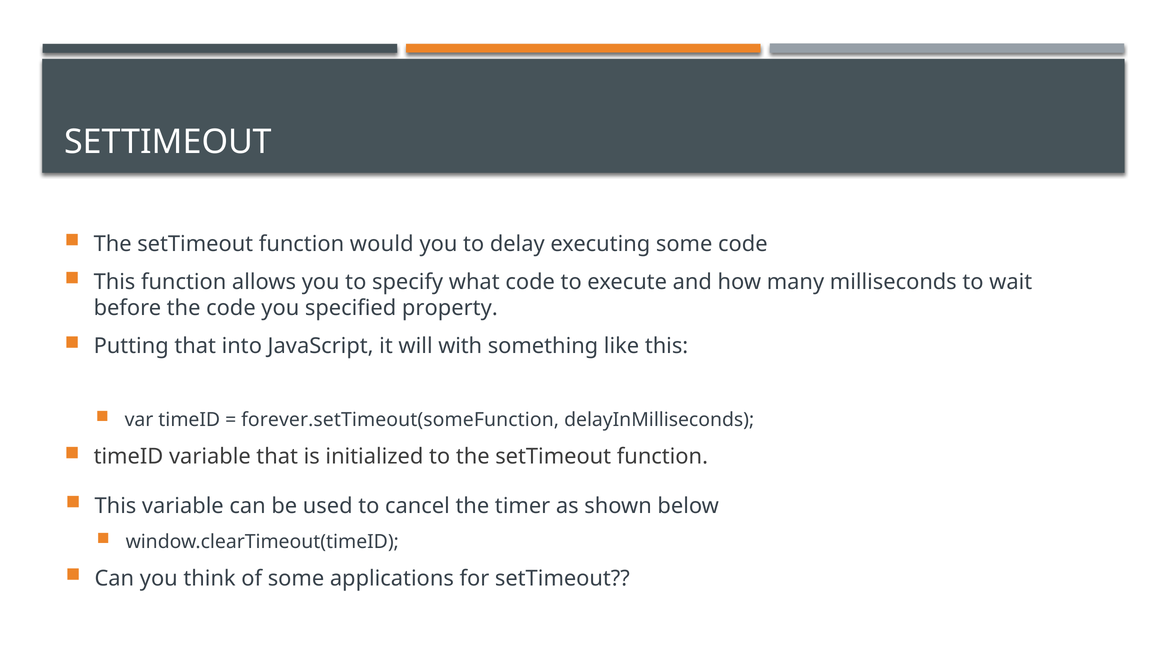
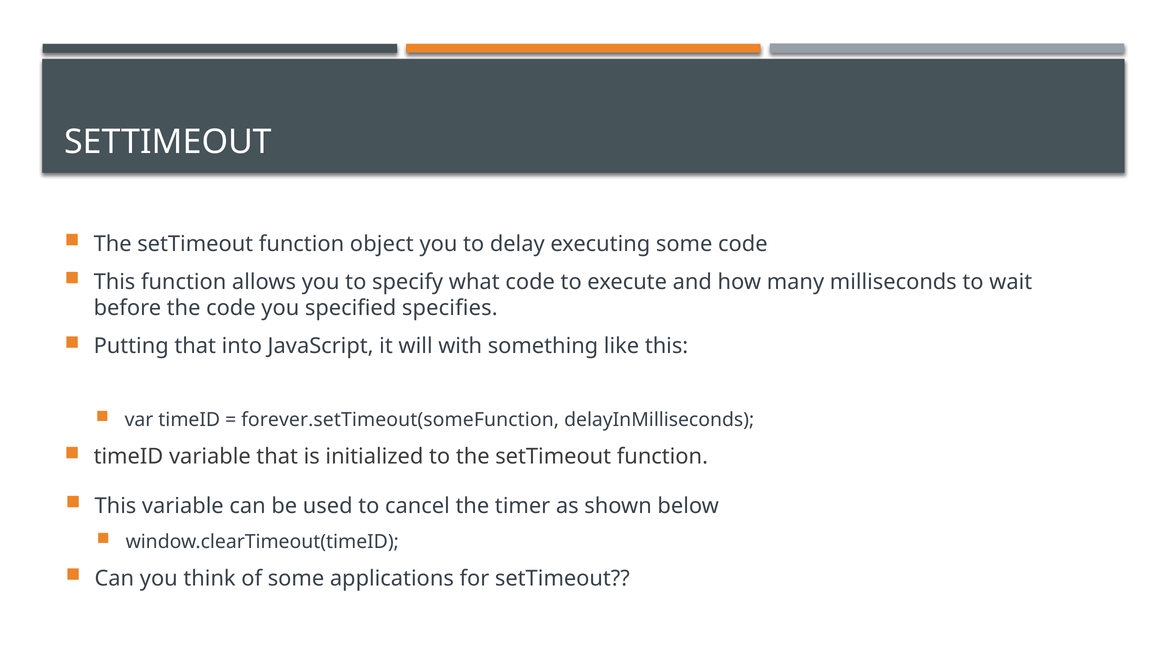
would: would -> object
property: property -> specifies
